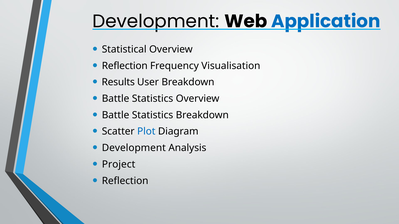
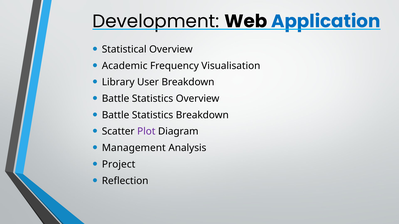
Reflection at (125, 66): Reflection -> Academic
Results: Results -> Library
Plot colour: blue -> purple
Development at (134, 148): Development -> Management
